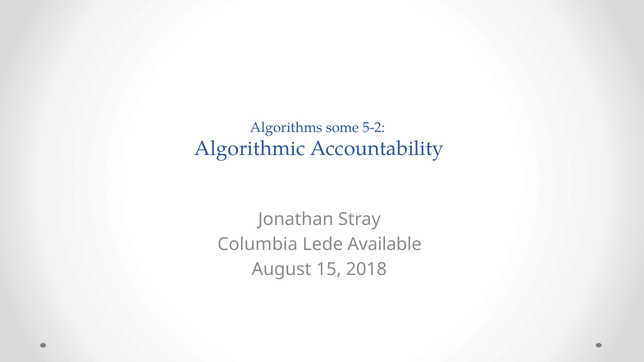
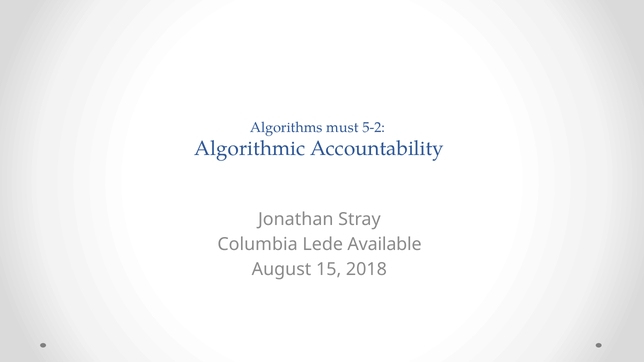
some: some -> must
